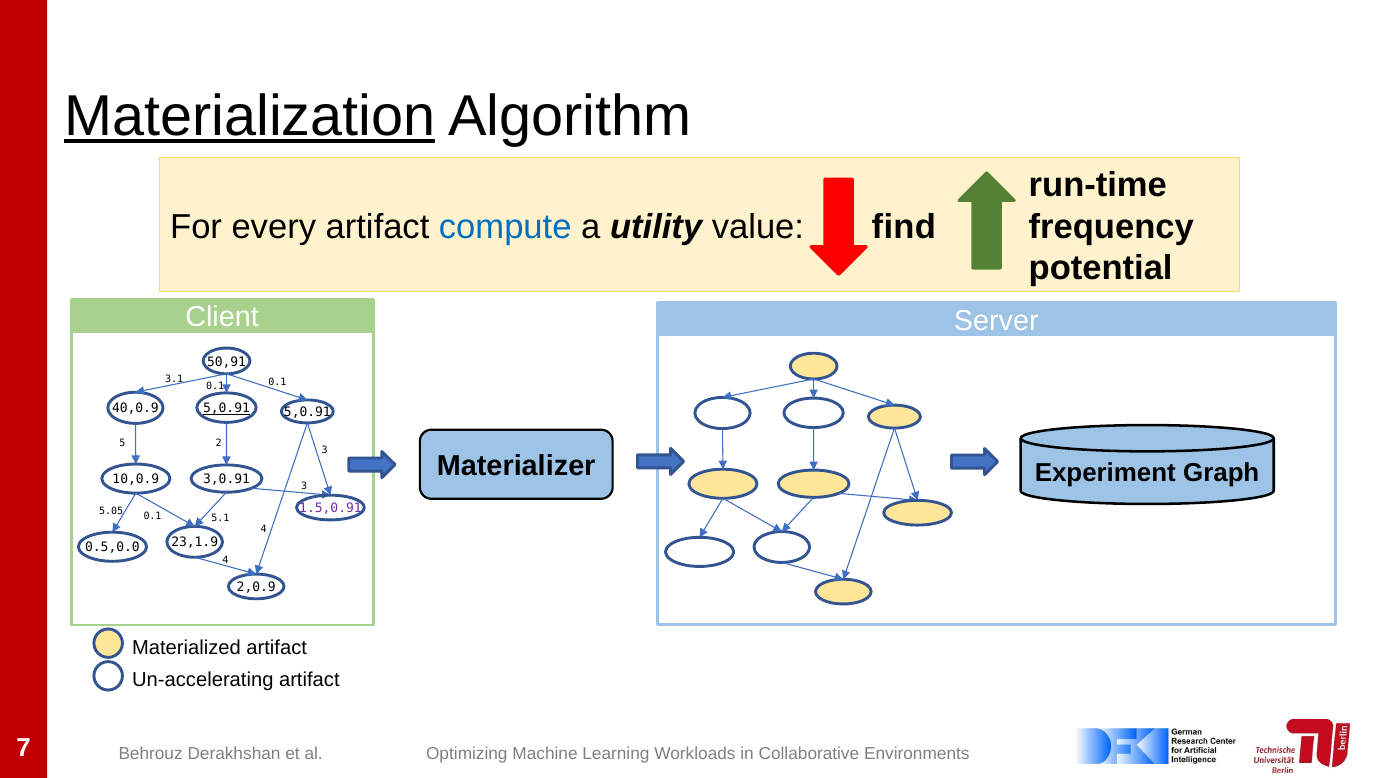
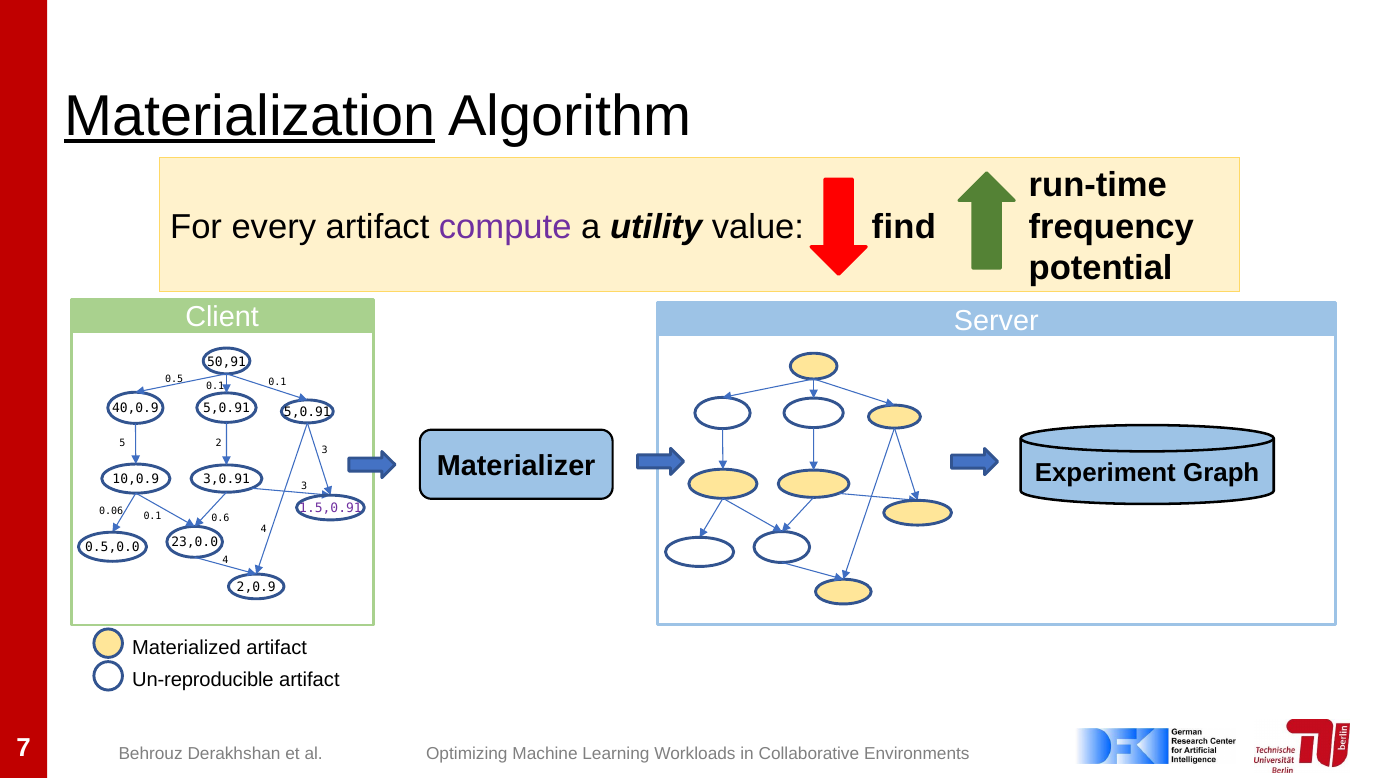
compute colour: blue -> purple
3.1: 3.1 -> 0.5
5,0.91 at (226, 408) underline: present -> none
5.05: 5.05 -> 0.06
5.1: 5.1 -> 0.6
23,1.9: 23,1.9 -> 23,0.0
Un-accelerating: Un-accelerating -> Un-reproducible
